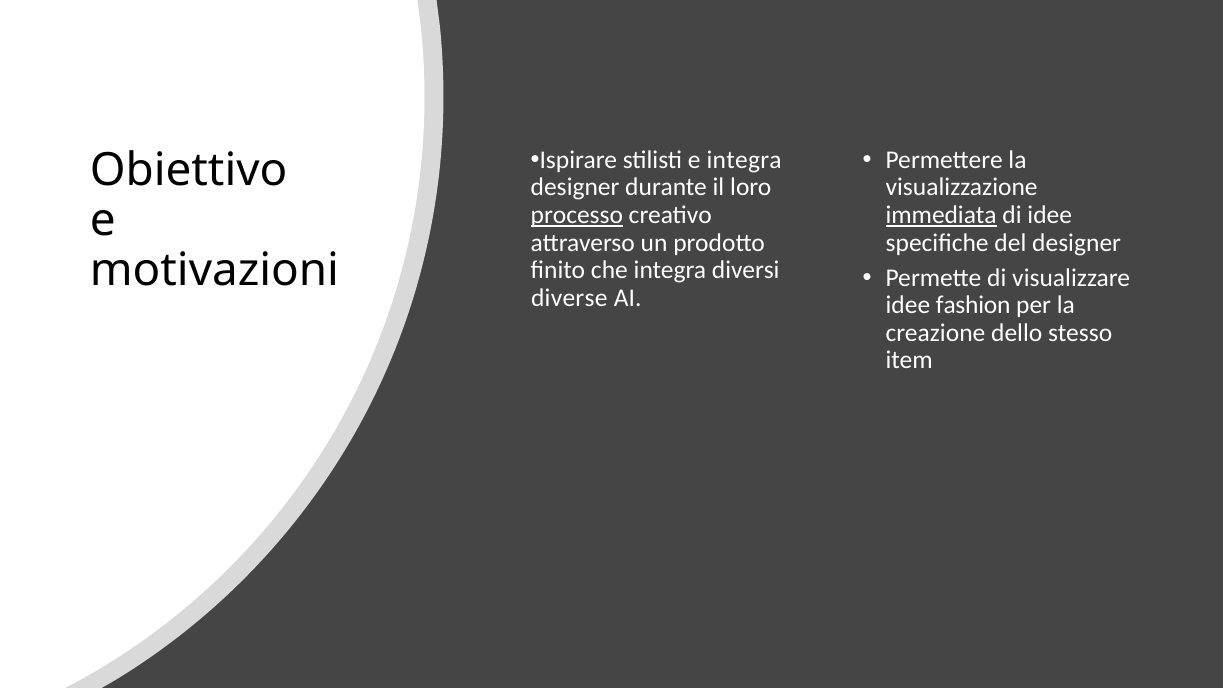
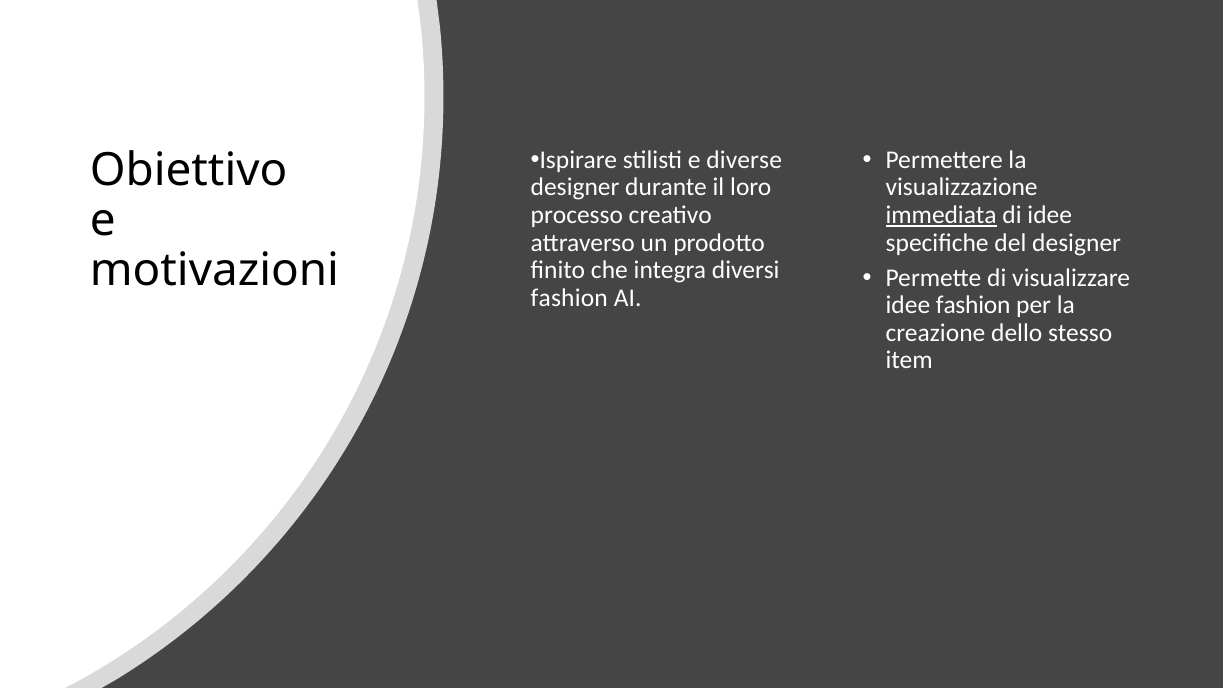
e integra: integra -> diverse
processo underline: present -> none
diverse at (569, 298): diverse -> fashion
